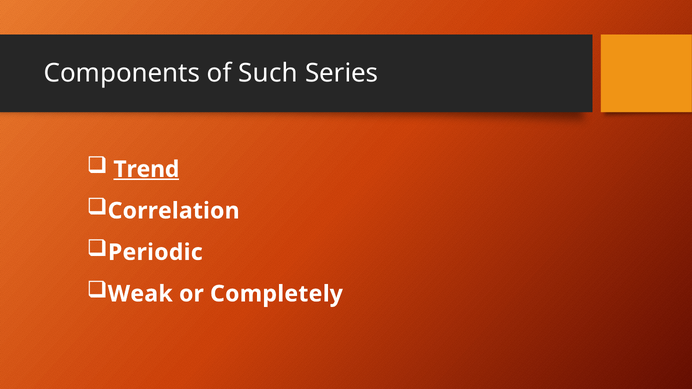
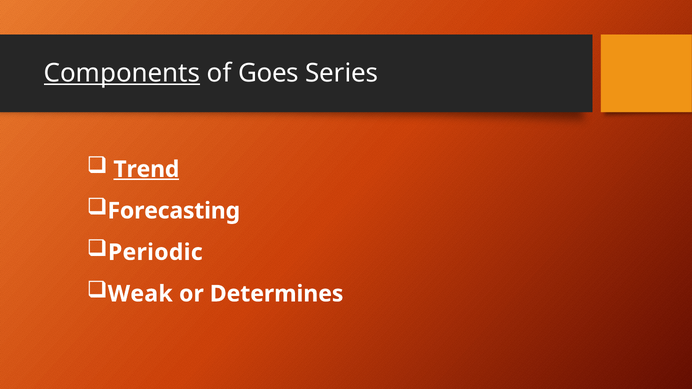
Components underline: none -> present
Such: Such -> Goes
Correlation: Correlation -> Forecasting
Completely: Completely -> Determines
